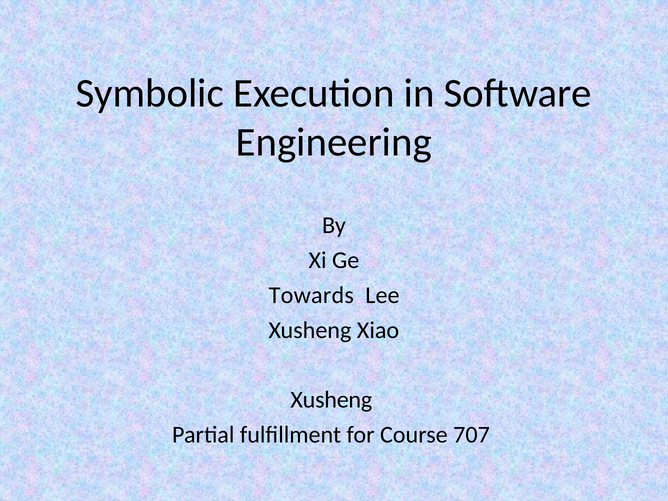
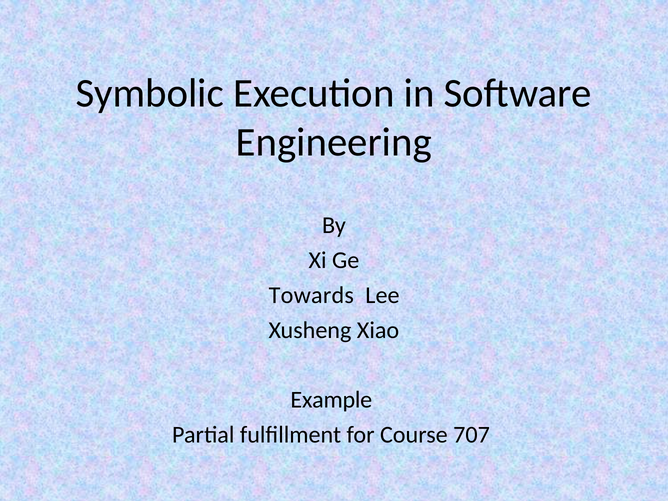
Xusheng at (331, 400): Xusheng -> Example
